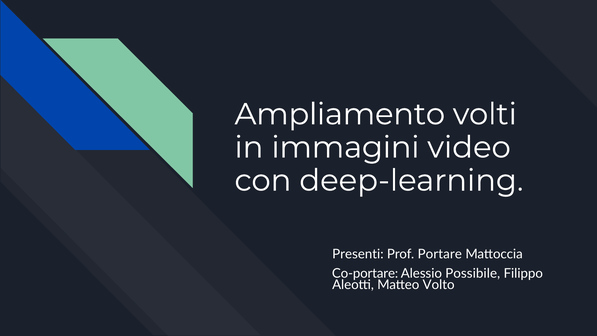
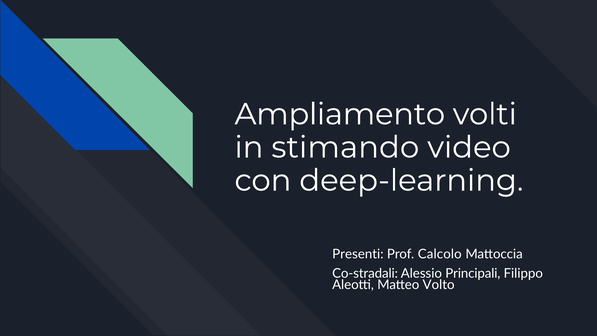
immagini: immagini -> stimando
Portare: Portare -> Calcolo
Co-portare: Co-portare -> Co-stradali
Possibile: Possibile -> Principali
